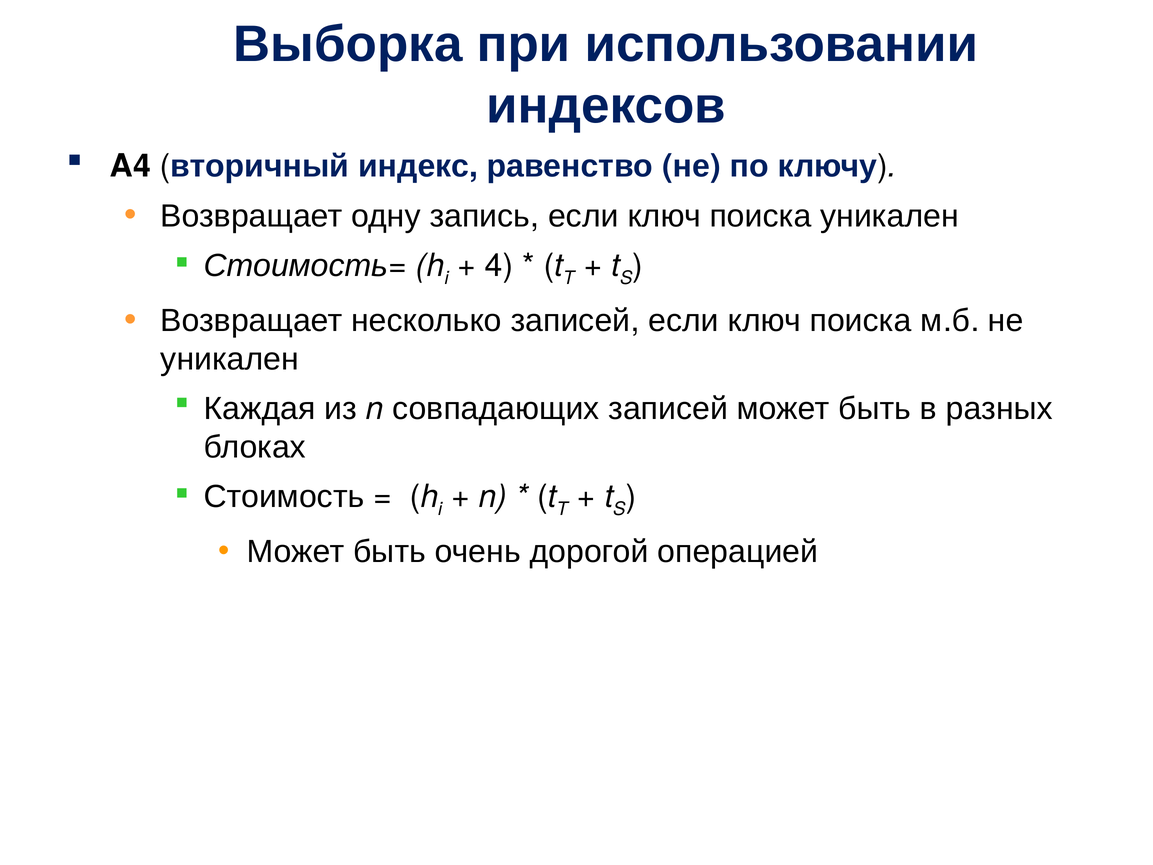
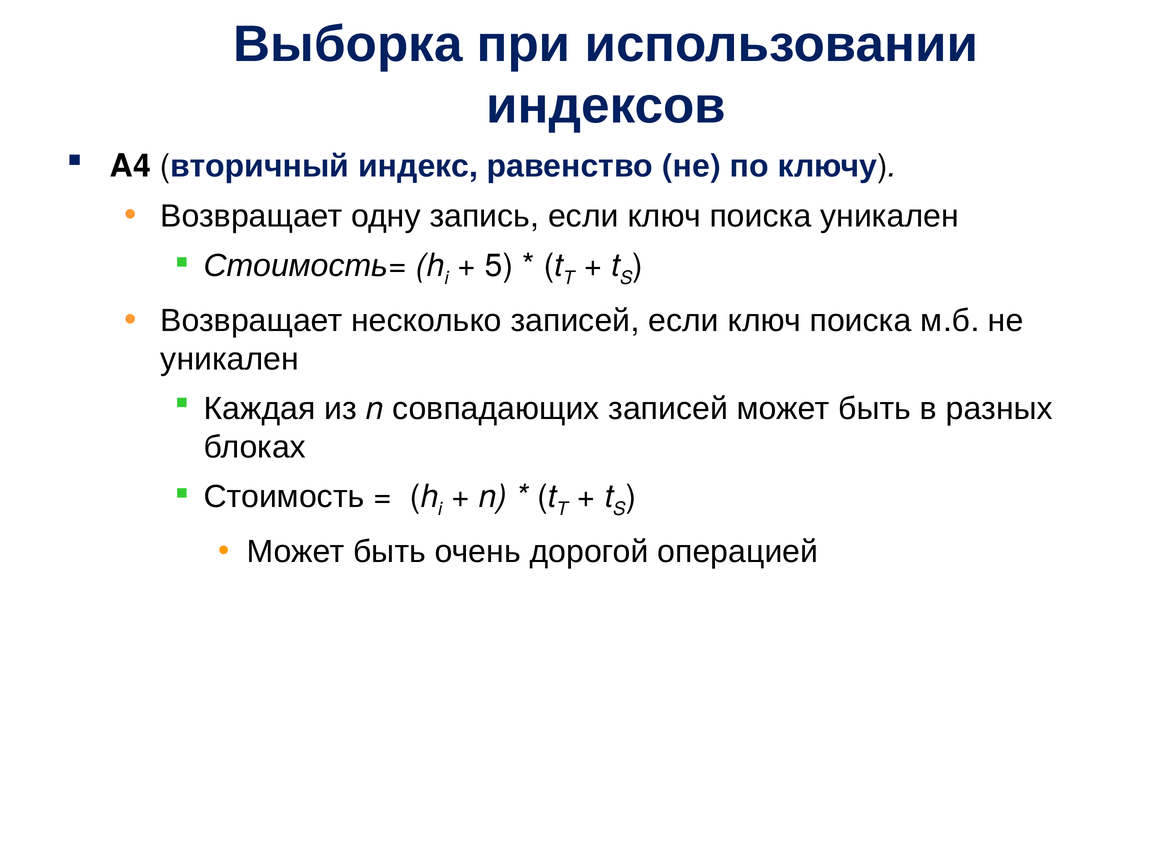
4: 4 -> 5
